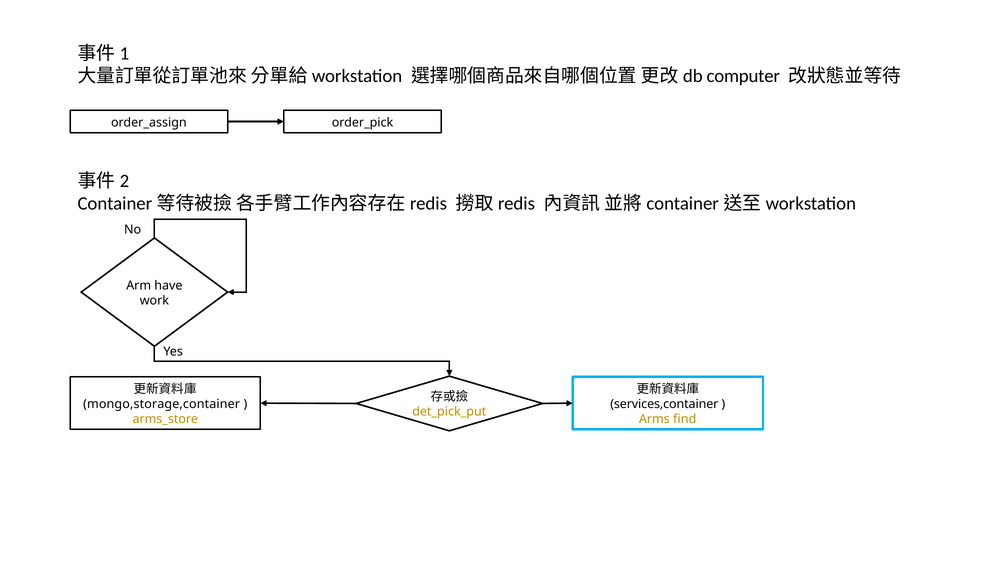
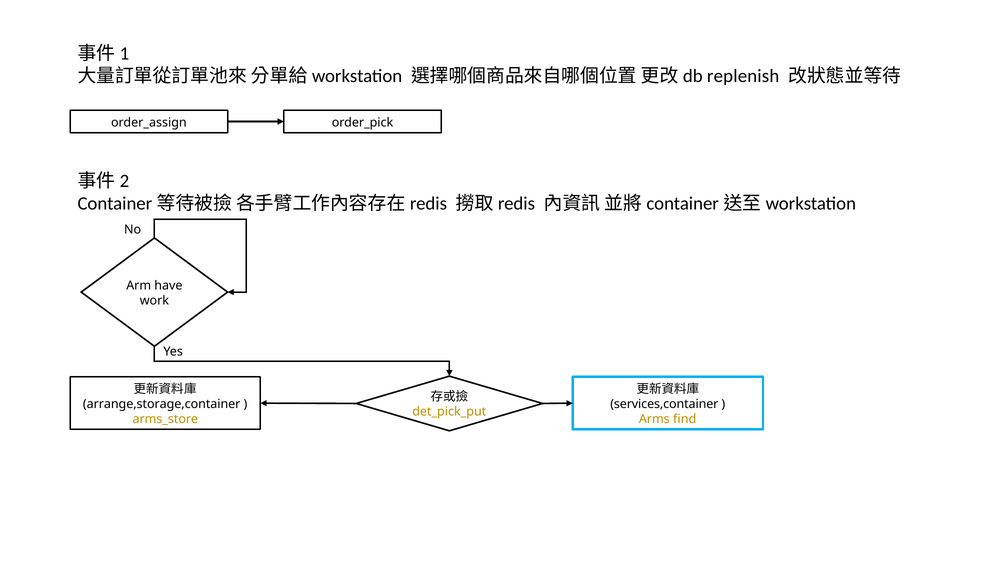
computer: computer -> replenish
mongo,storage,container: mongo,storage,container -> arrange,storage,container
